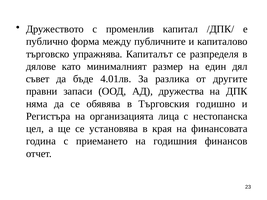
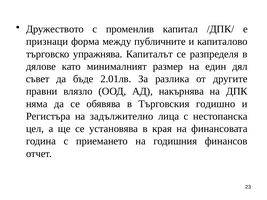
публично: публично -> признаци
4.01лв: 4.01лв -> 2.01лв
запаси: запаси -> влязло
дружества: дружества -> накърнява
организацията: организацията -> задължително
